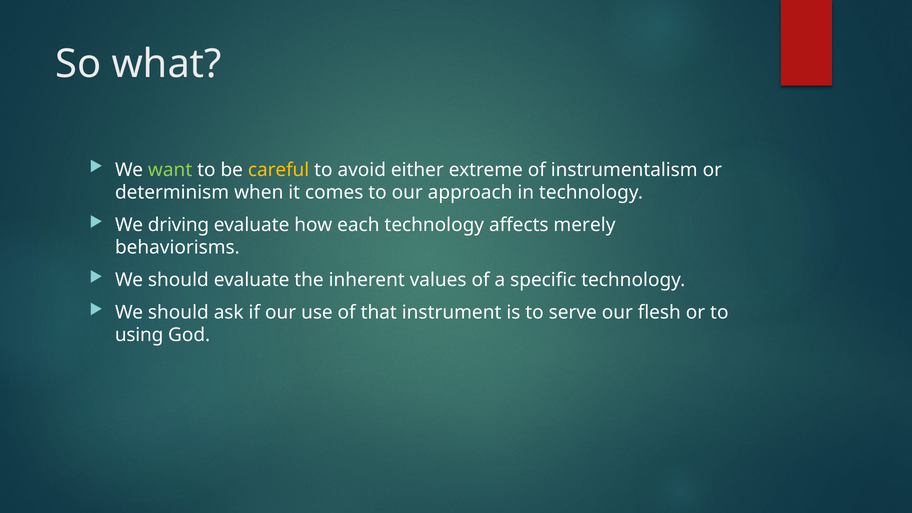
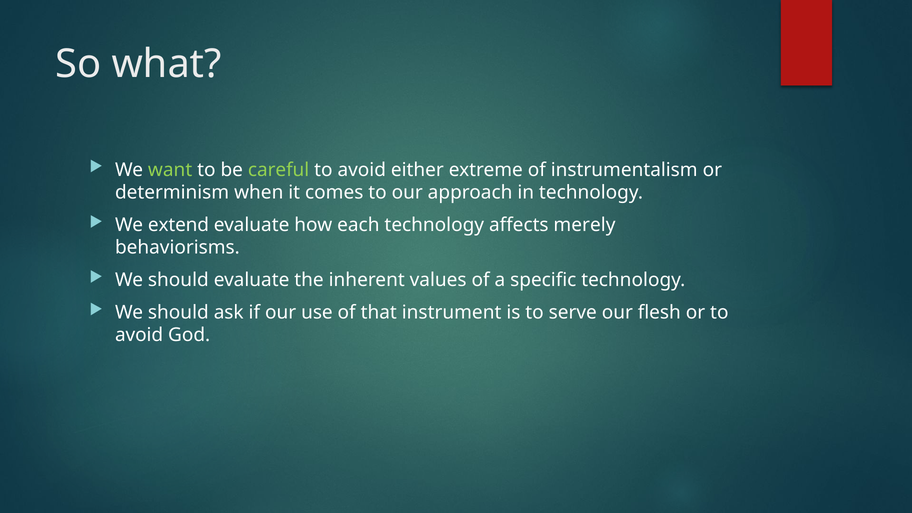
careful colour: yellow -> light green
driving: driving -> extend
using at (139, 335): using -> avoid
